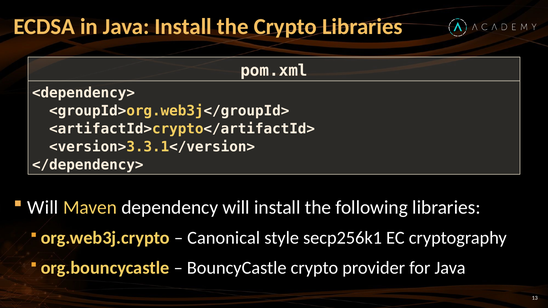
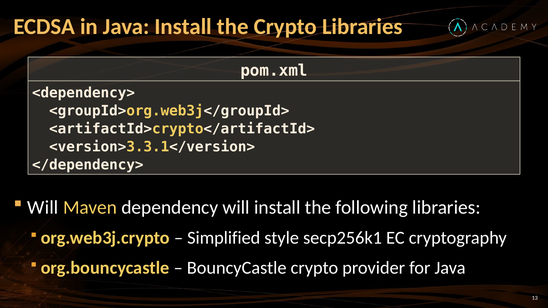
Canonical: Canonical -> Simplified
